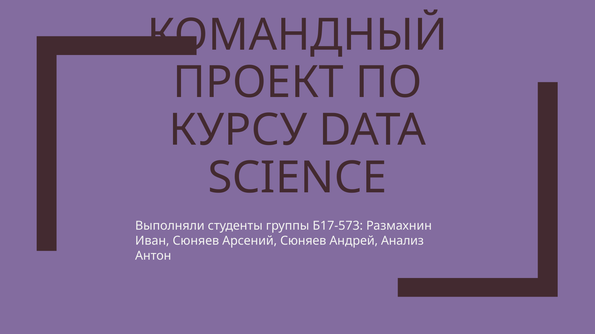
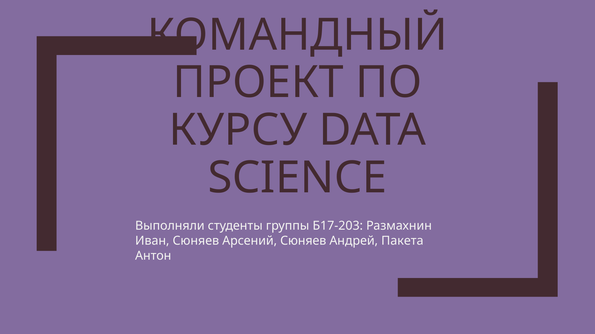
Б17-573: Б17-573 -> Б17-203
Анализ: Анализ -> Пакета
